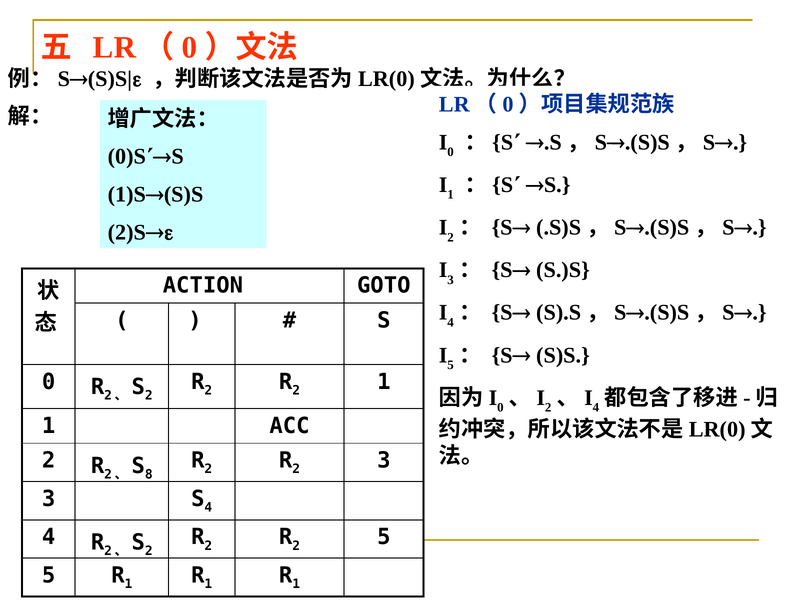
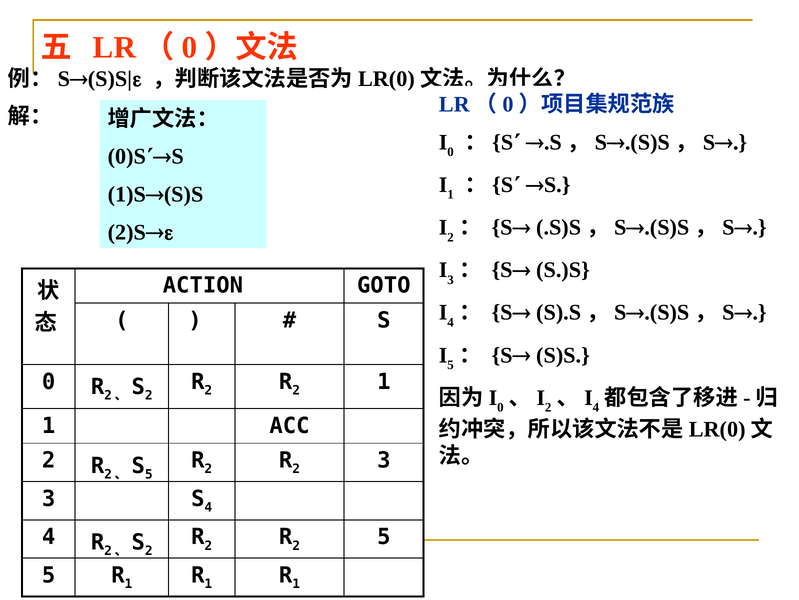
S 8: 8 -> 5
